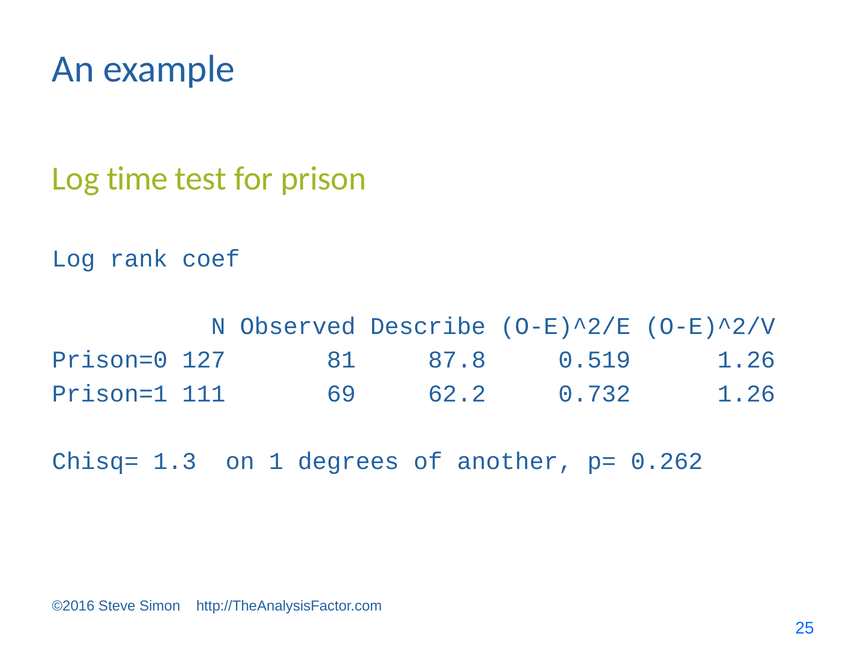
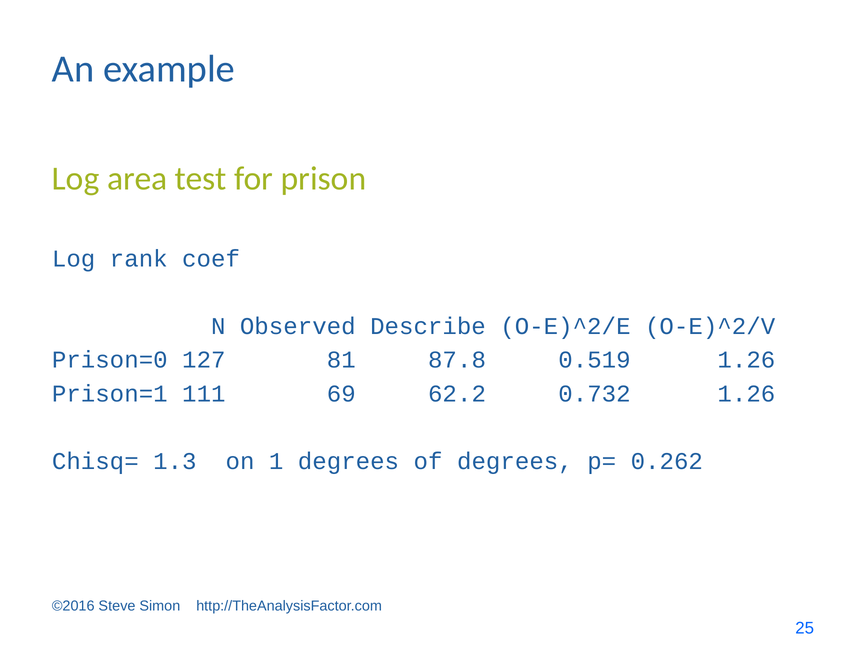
time: time -> area
of another: another -> degrees
